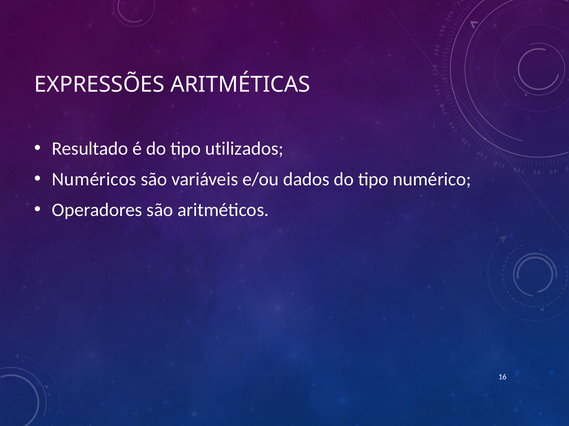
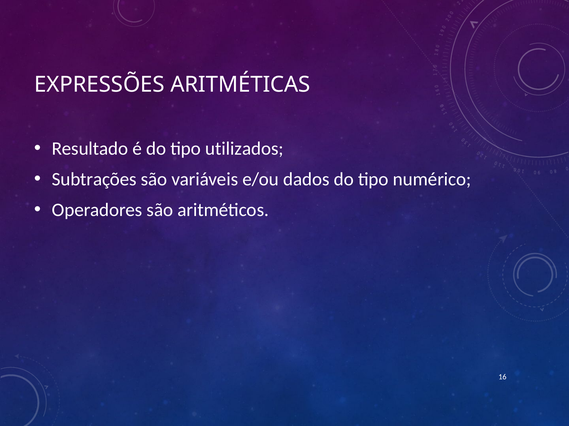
Numéricos: Numéricos -> Subtrações
